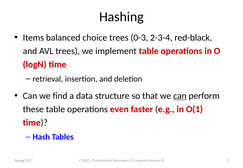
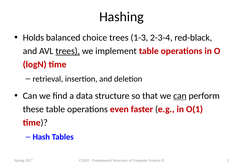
Items: Items -> Holds
0-3: 0-3 -> 1-3
trees at (68, 51) underline: none -> present
